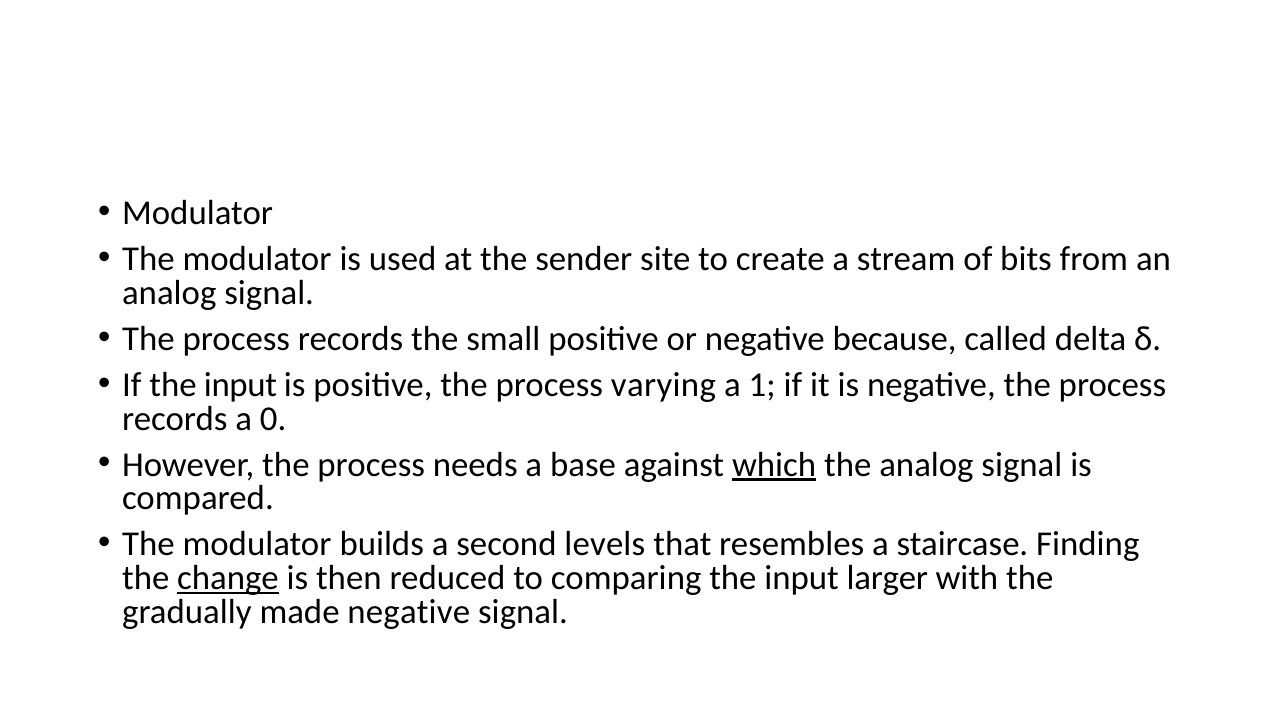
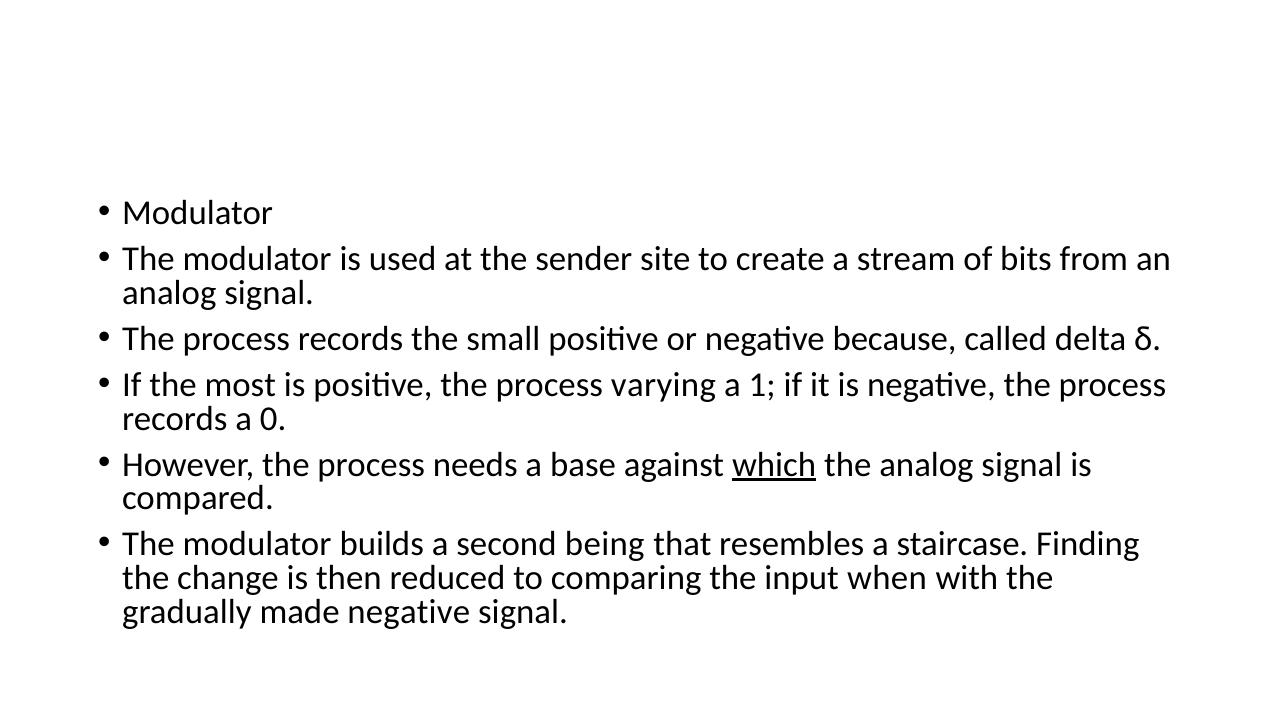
If the input: input -> most
levels: levels -> being
change underline: present -> none
larger: larger -> when
